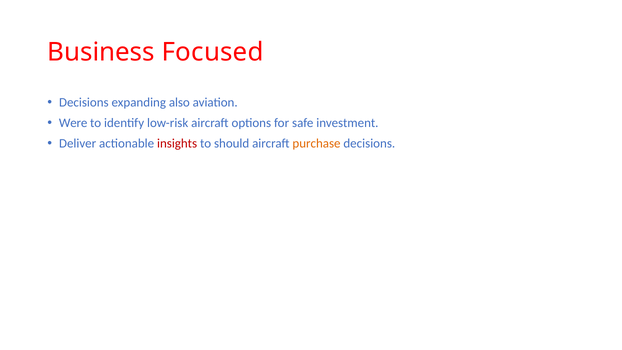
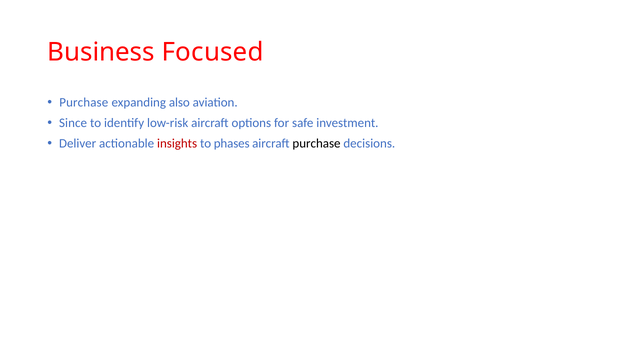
Decisions at (84, 102): Decisions -> Purchase
Were: Were -> Since
should: should -> phases
purchase at (316, 143) colour: orange -> black
